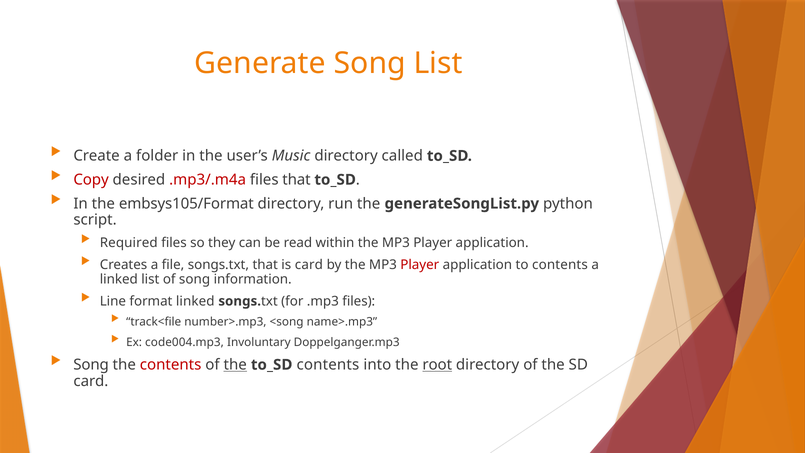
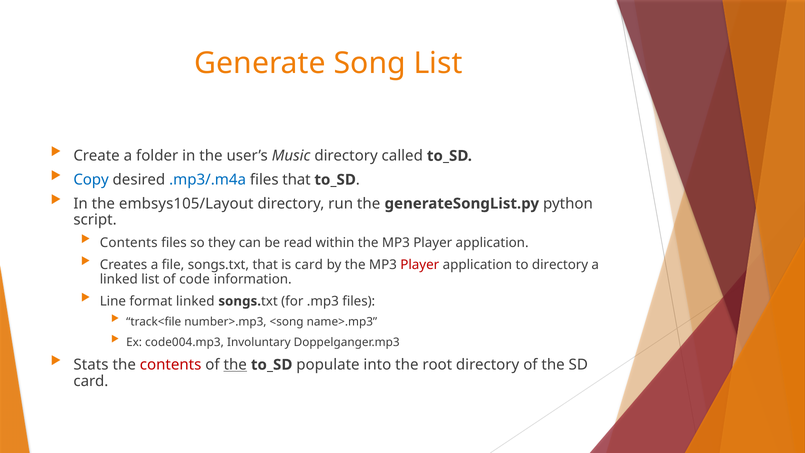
Copy colour: red -> blue
.mp3/.m4a colour: red -> blue
embsys105/Format: embsys105/Format -> embsys105/Layout
Required at (129, 242): Required -> Contents
to contents: contents -> directory
of song: song -> code
Song at (91, 365): Song -> Stats
to_SD contents: contents -> populate
root underline: present -> none
